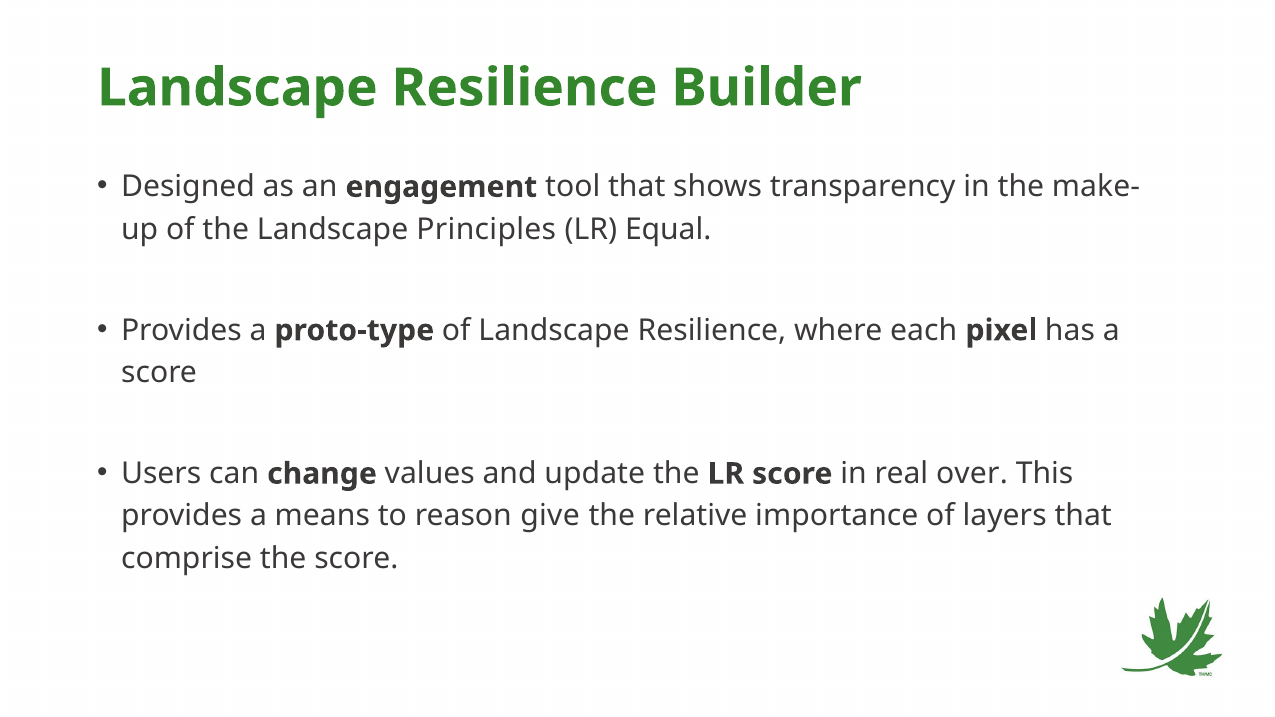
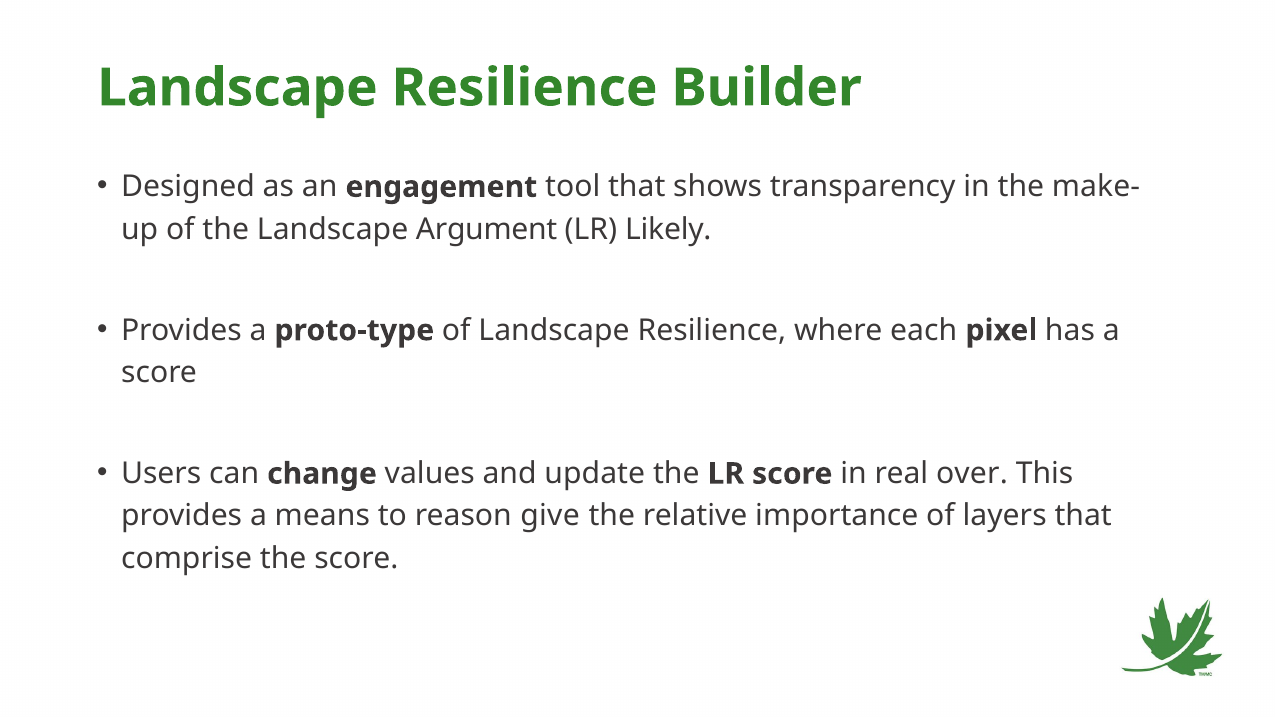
Principles: Principles -> Argument
Equal: Equal -> Likely
